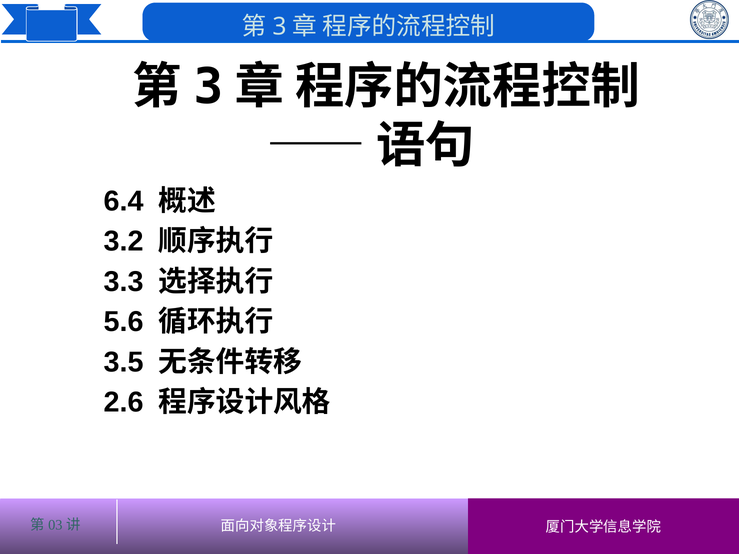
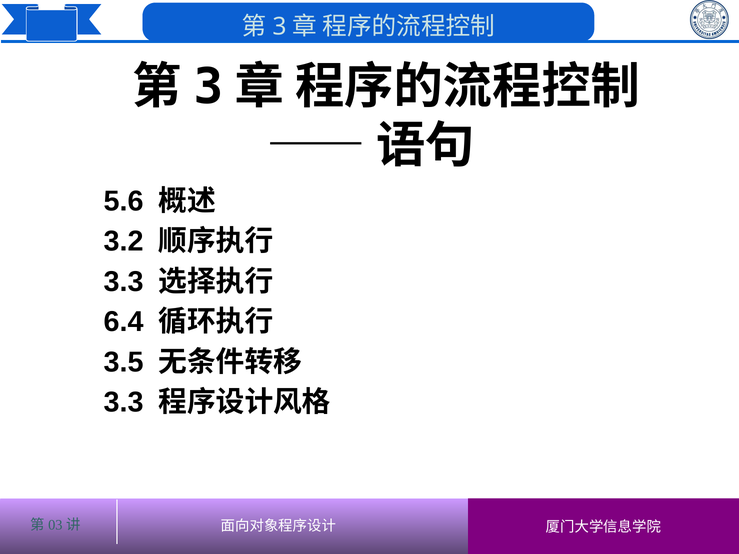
6.4: 6.4 -> 5.6
5.6: 5.6 -> 6.4
2.6 at (124, 402): 2.6 -> 3.3
